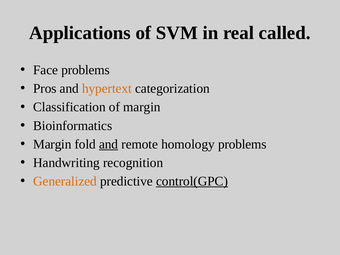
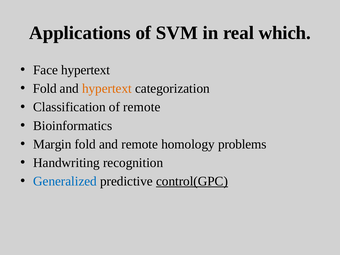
called: called -> which
Face problems: problems -> hypertext
Pros at (45, 89): Pros -> Fold
of margin: margin -> remote
and at (109, 144) underline: present -> none
Generalized colour: orange -> blue
